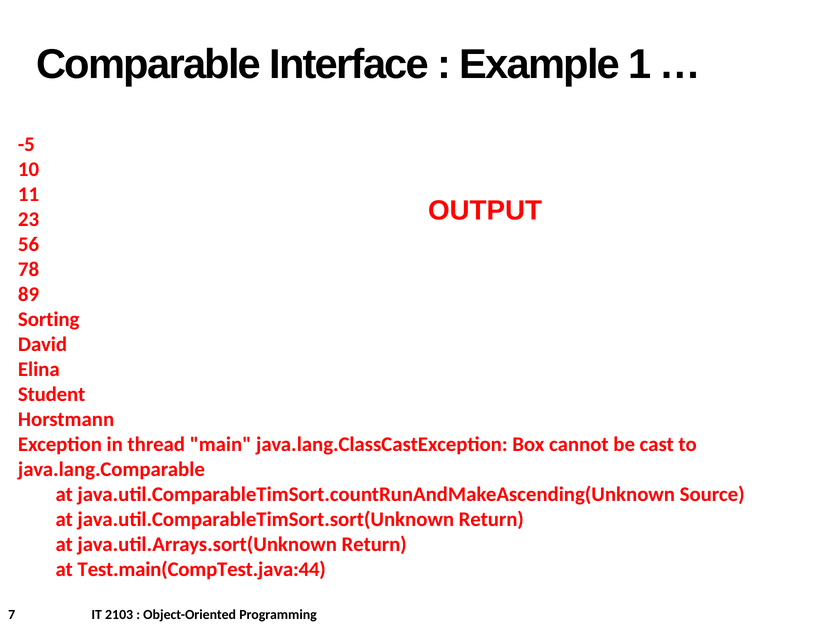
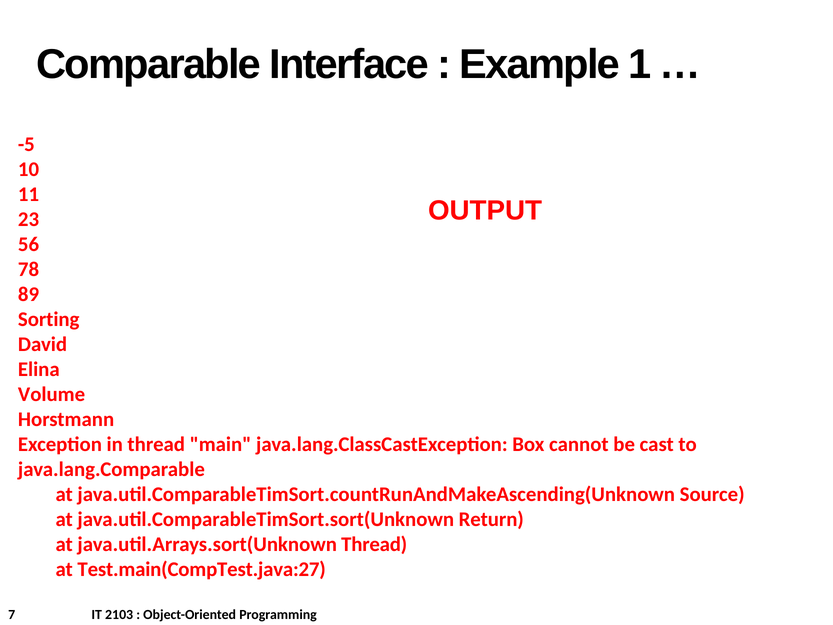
Student: Student -> Volume
java.util.Arrays.sort(Unknown Return: Return -> Thread
Test.main(CompTest.java:44: Test.main(CompTest.java:44 -> Test.main(CompTest.java:27
